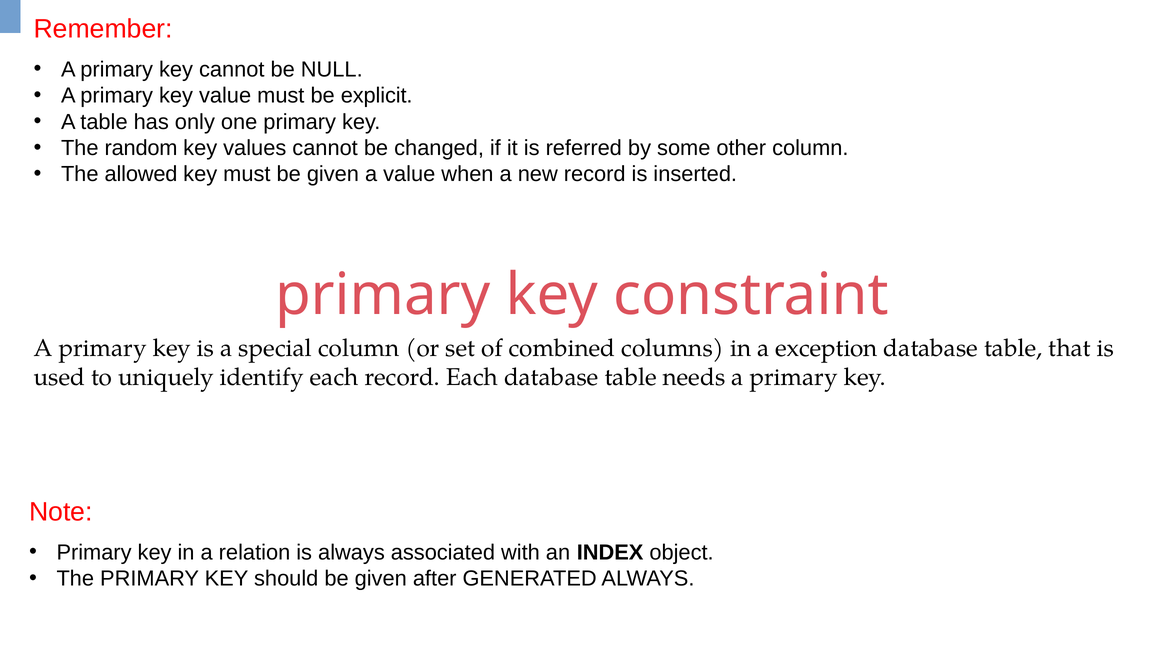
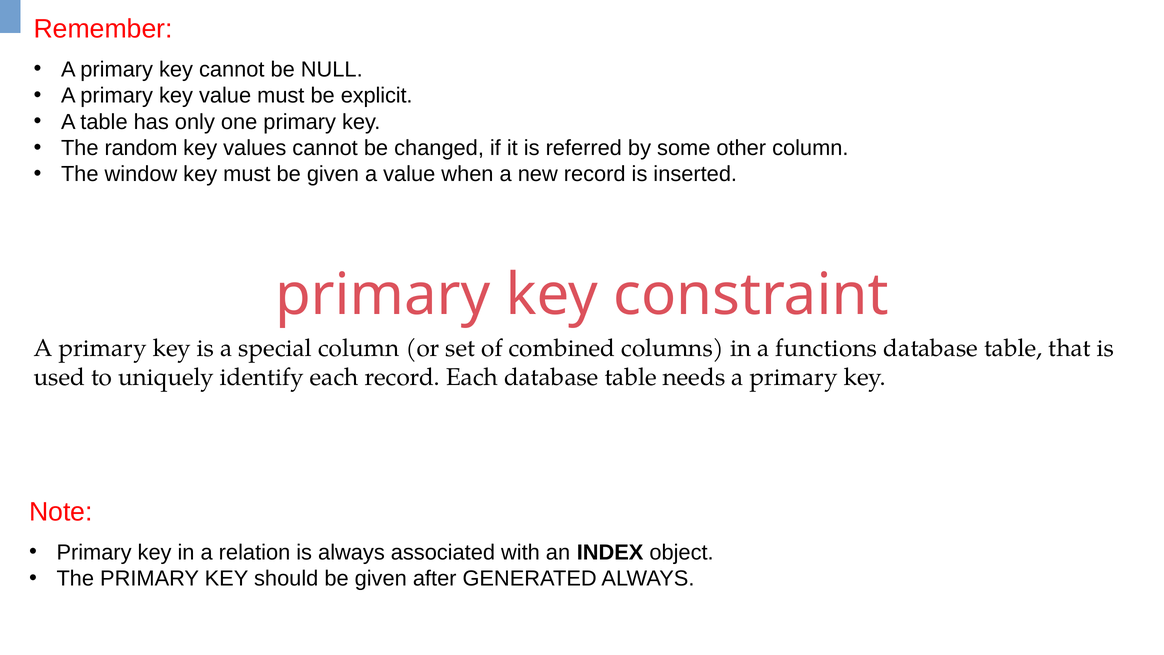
allowed: allowed -> window
exception: exception -> functions
